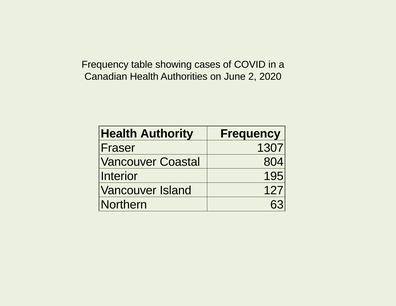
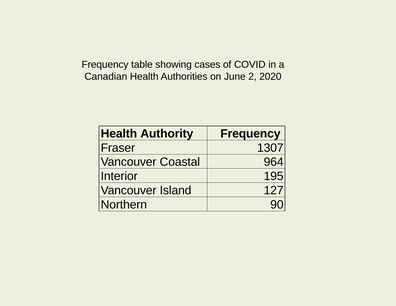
804: 804 -> 964
63: 63 -> 90
